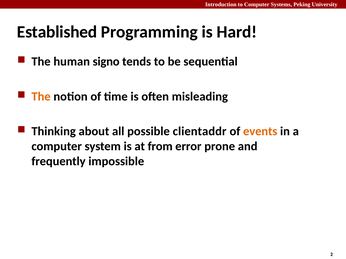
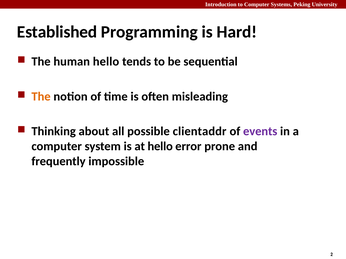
human signo: signo -> hello
events colour: orange -> purple
at from: from -> hello
